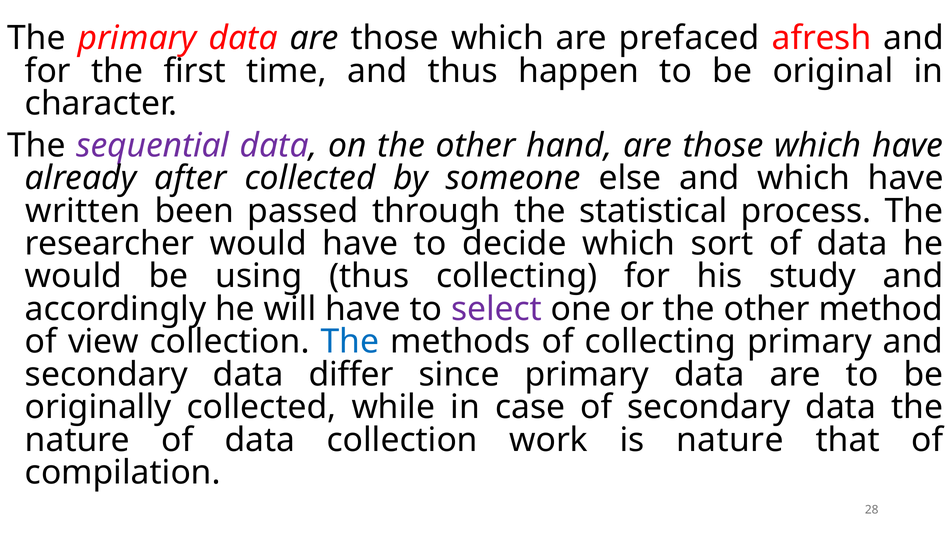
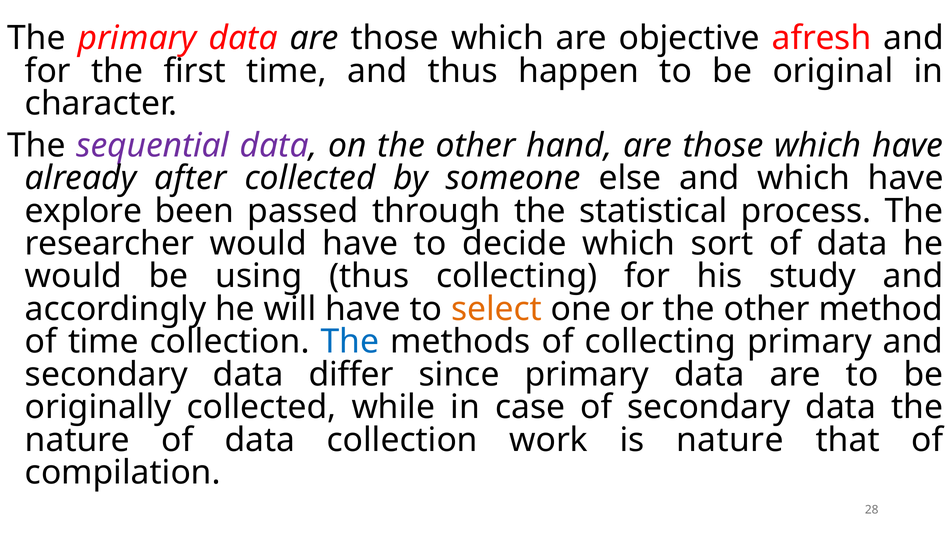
prefaced: prefaced -> objective
written: written -> explore
select colour: purple -> orange
of view: view -> time
